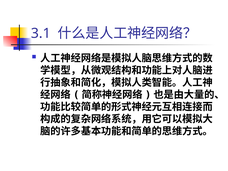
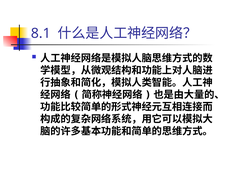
3.1: 3.1 -> 8.1
